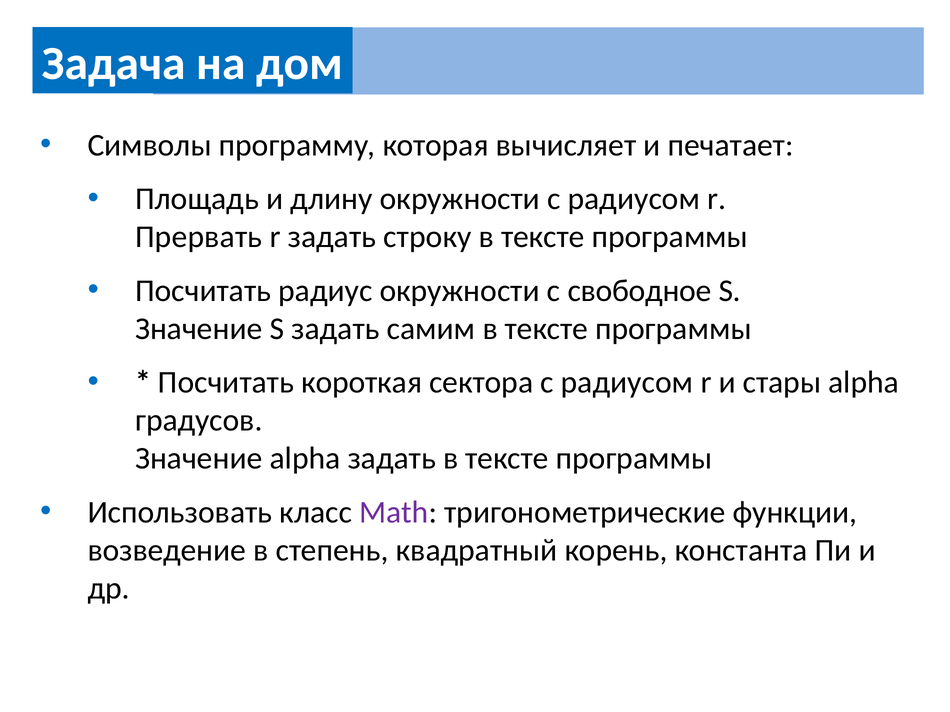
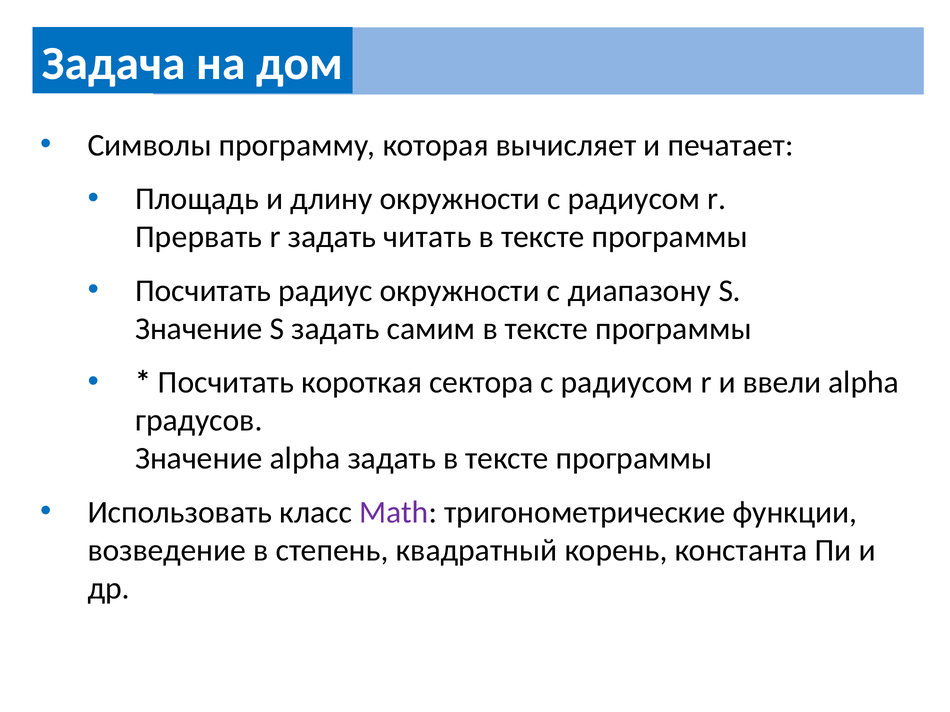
строку: строку -> читать
свободное: свободное -> диапазону
стары: стары -> ввели
